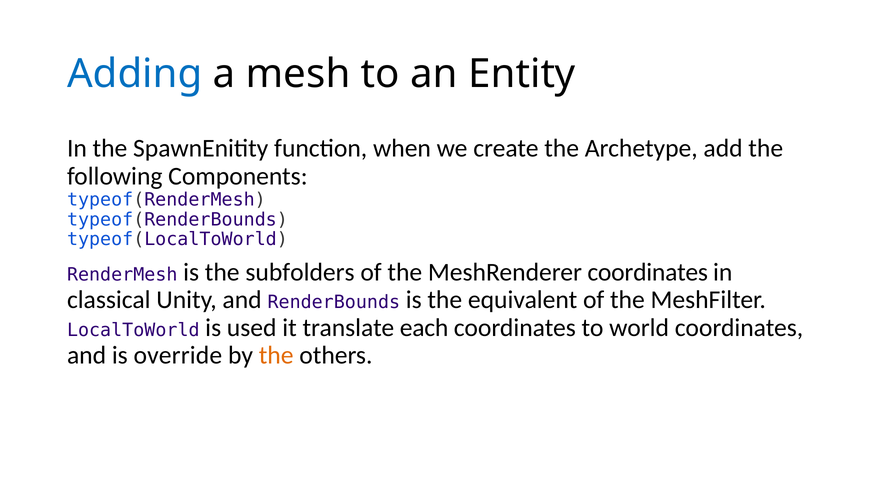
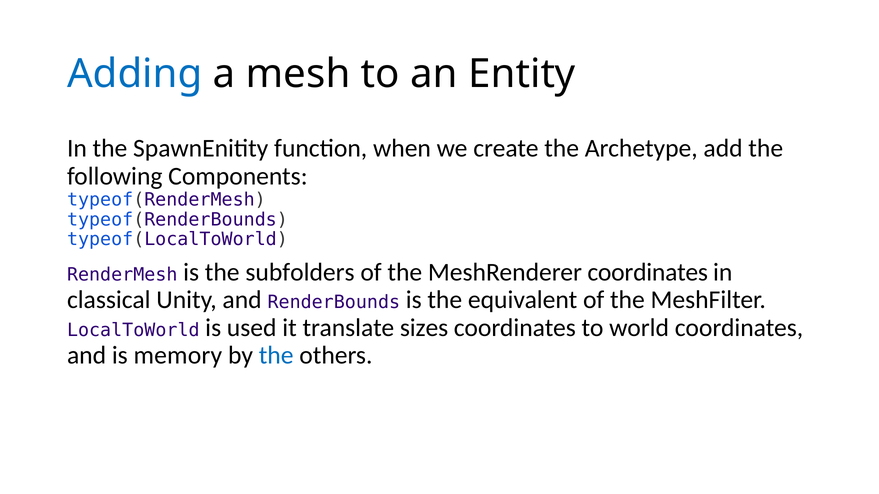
each: each -> sizes
override: override -> memory
the at (276, 356) colour: orange -> blue
